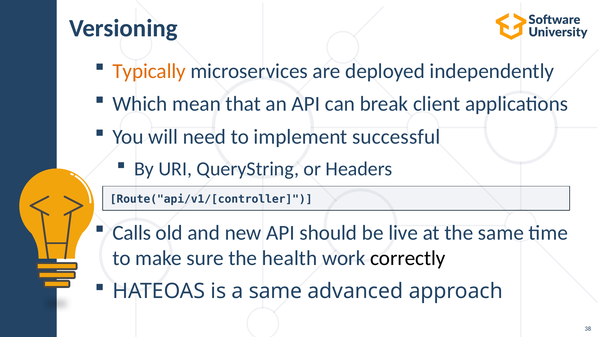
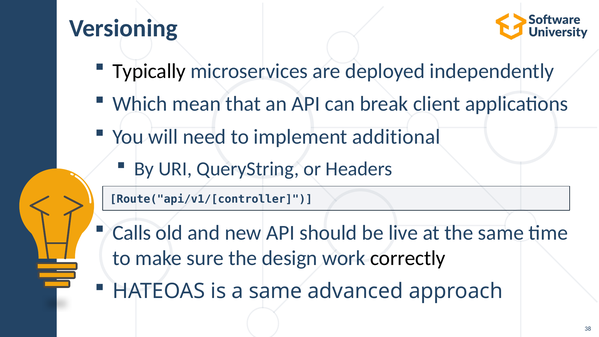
Typically colour: orange -> black
successful: successful -> additional
health: health -> design
